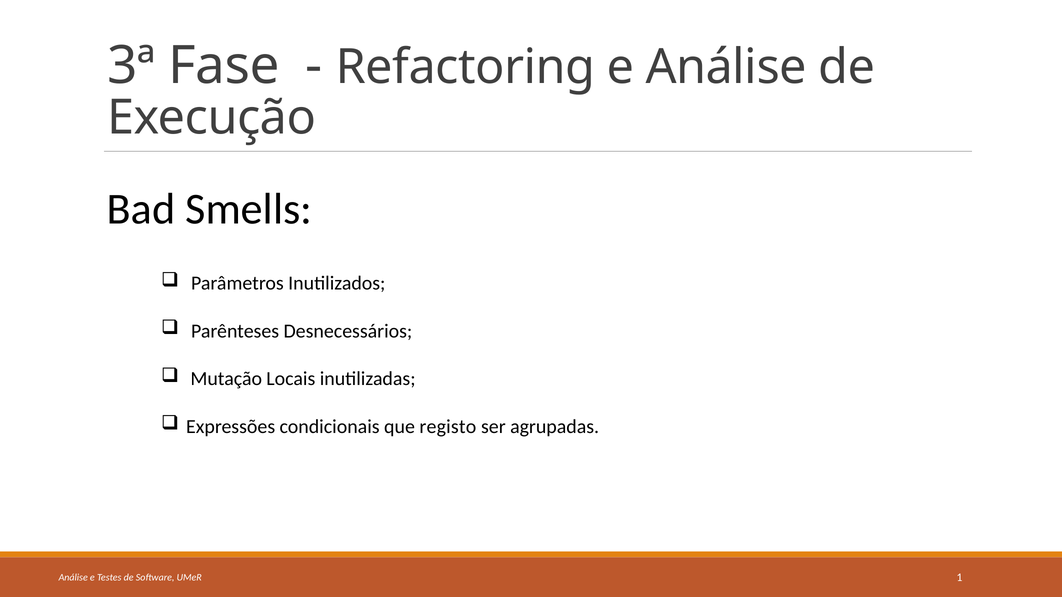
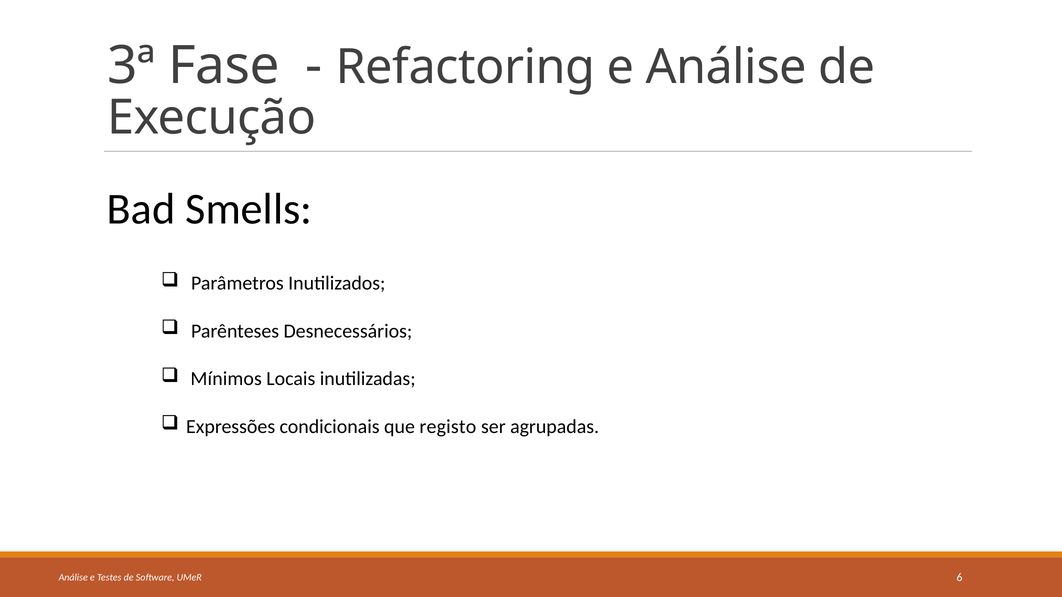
Mutação: Mutação -> Mínimos
1: 1 -> 6
